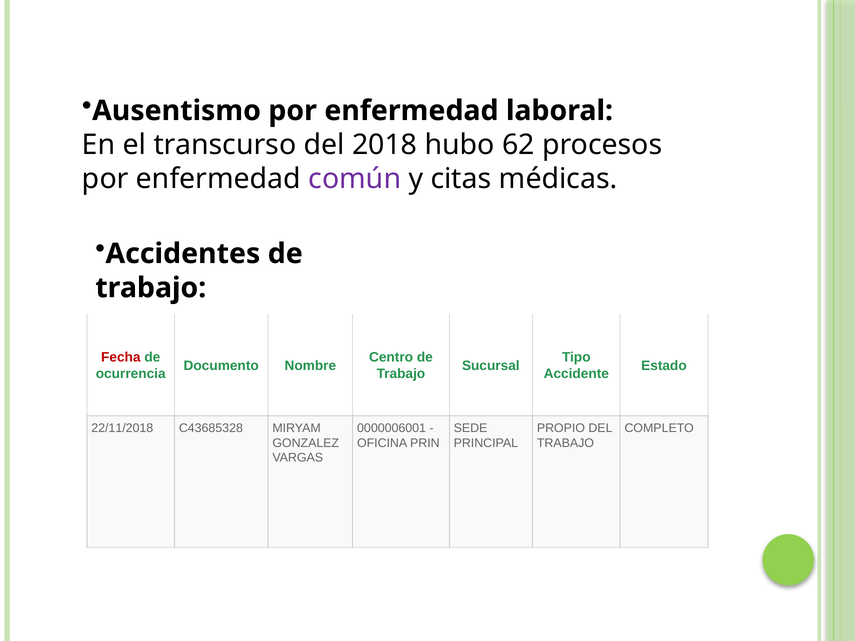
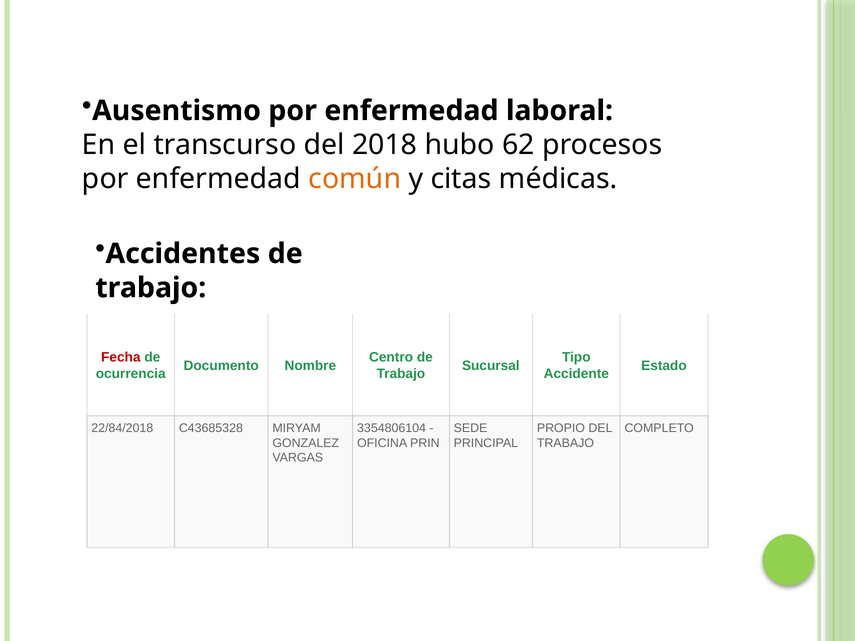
común colour: purple -> orange
22/11/2018: 22/11/2018 -> 22/84/2018
0000006001: 0000006001 -> 3354806104
